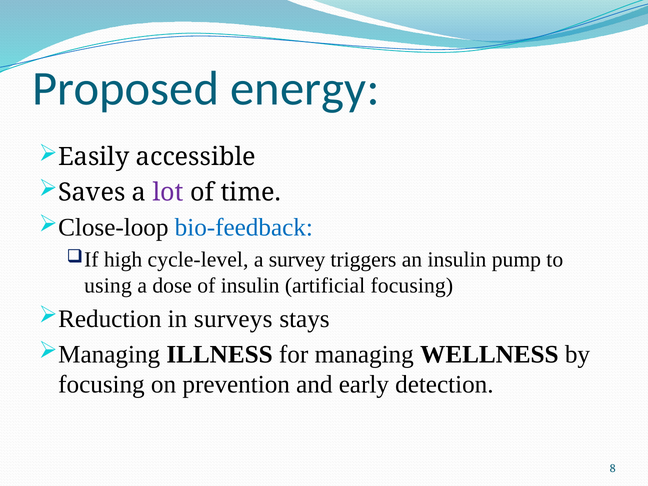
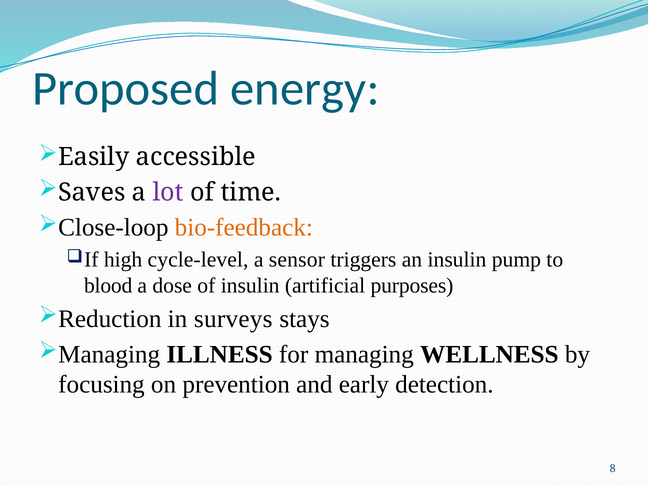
bio-feedback colour: blue -> orange
survey: survey -> sensor
using: using -> blood
artificial focusing: focusing -> purposes
